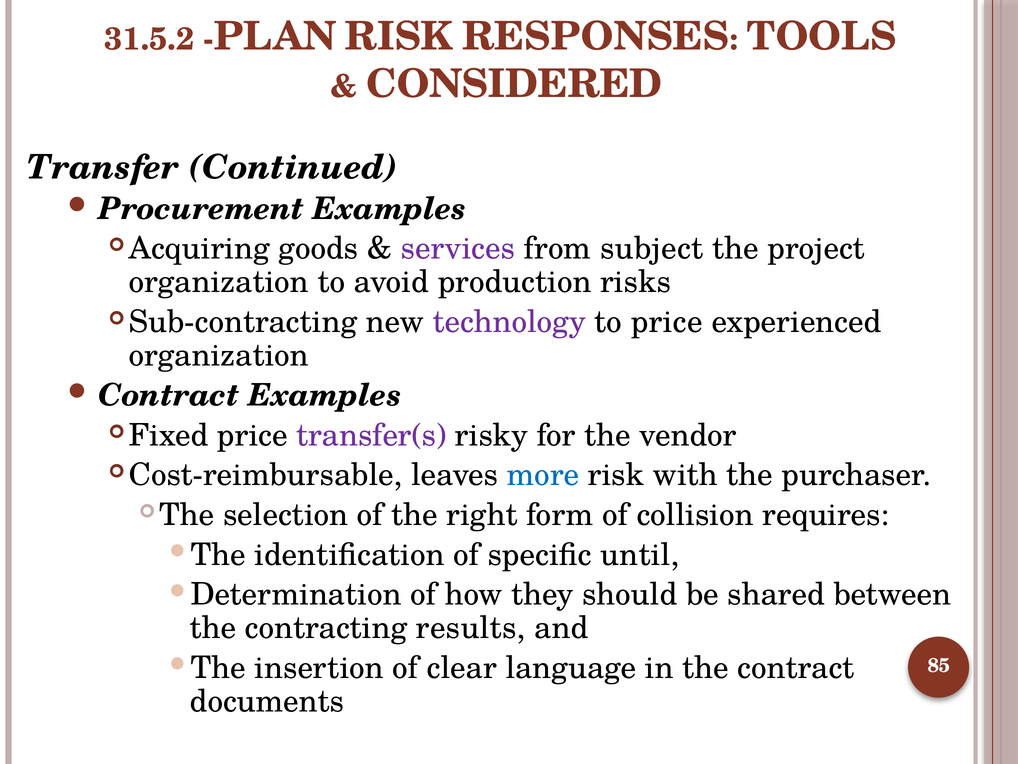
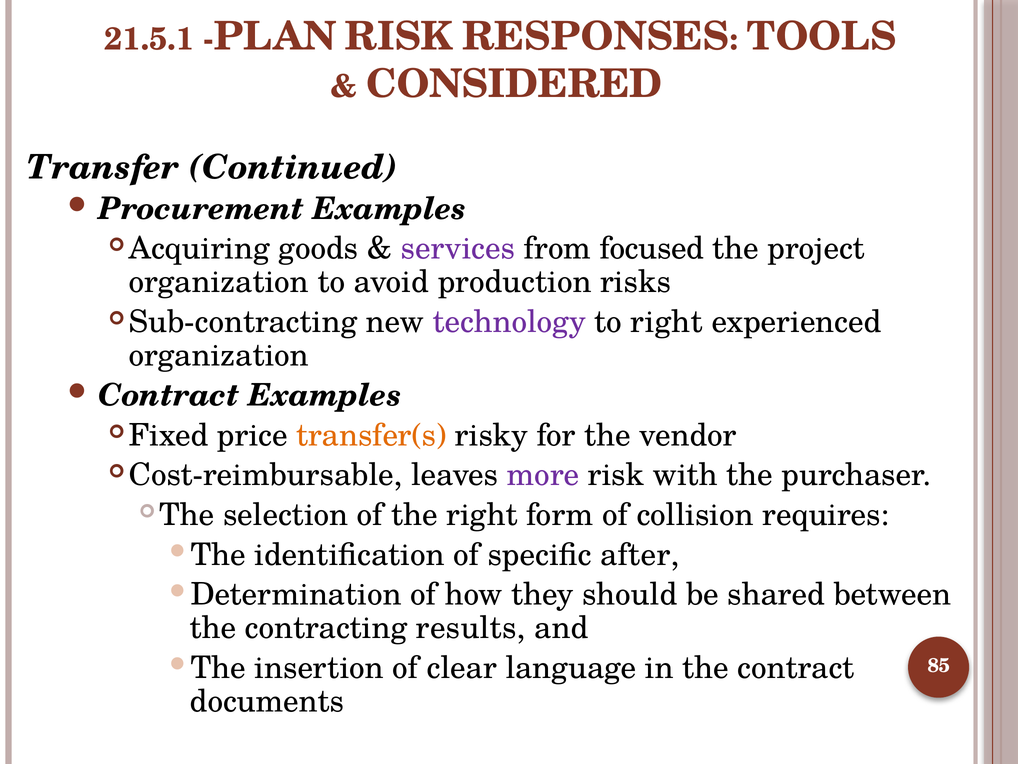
31.5.2: 31.5.2 -> 21.5.1
subject: subject -> focused
to price: price -> right
transfer(s colour: purple -> orange
more colour: blue -> purple
until: until -> after
